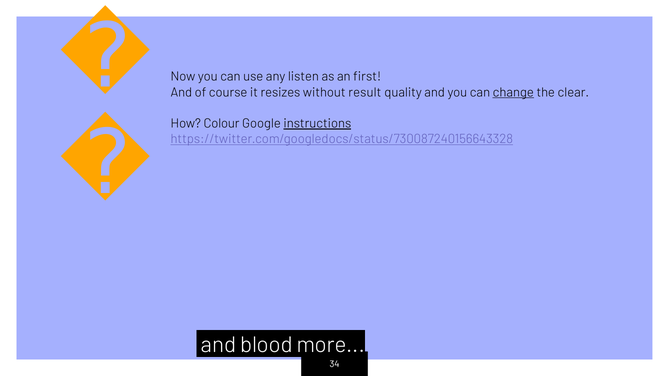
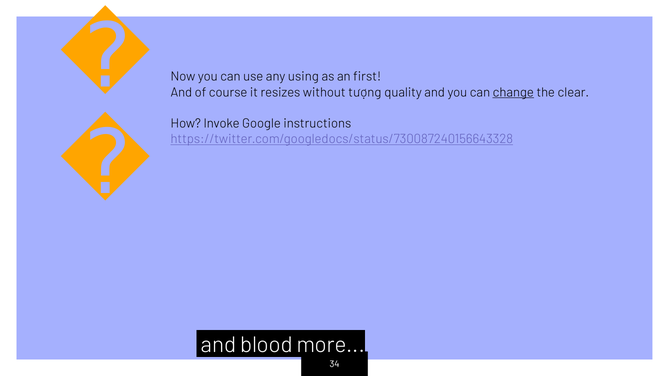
listen: listen -> using
result: result -> tượng
Colour: Colour -> Invoke
instructions underline: present -> none
